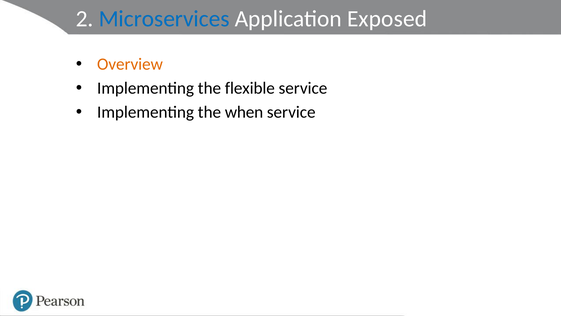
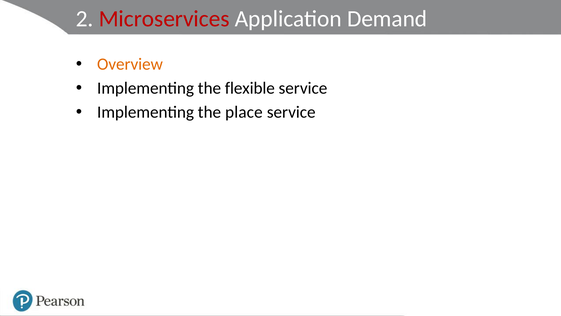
Microservices colour: blue -> red
Exposed: Exposed -> Demand
when: when -> place
